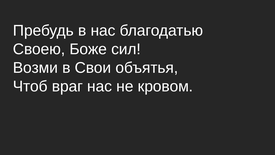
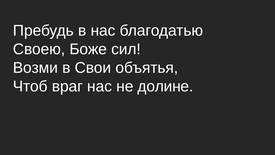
кровом: кровом -> долине
